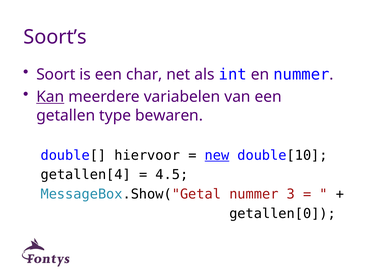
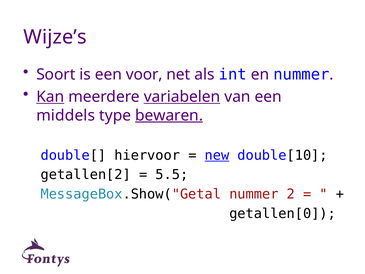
Soort’s: Soort’s -> Wijze’s
char: char -> voor
variabelen underline: none -> present
getallen: getallen -> middels
bewaren underline: none -> present
getallen[4: getallen[4 -> getallen[2
4.5: 4.5 -> 5.5
3: 3 -> 2
